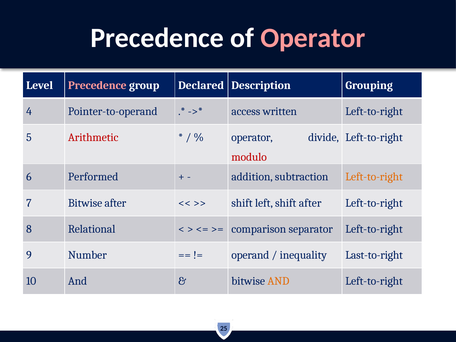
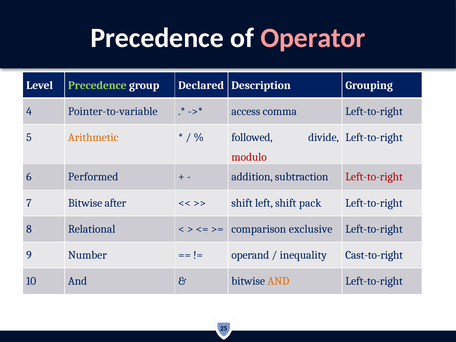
Precedence at (97, 85) colour: pink -> light green
Pointer-to-operand: Pointer-to-operand -> Pointer-to-variable
written: written -> comma
Arithmetic colour: red -> orange
operator at (252, 137): operator -> followed
Left-to-right at (374, 177) colour: orange -> red
shift after: after -> pack
separator: separator -> exclusive
Last-to-right: Last-to-right -> Cast-to-right
